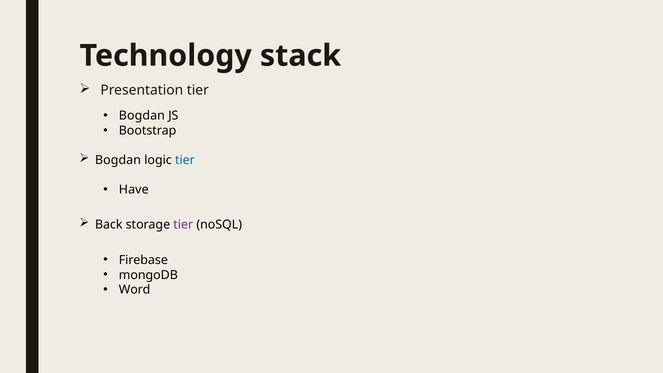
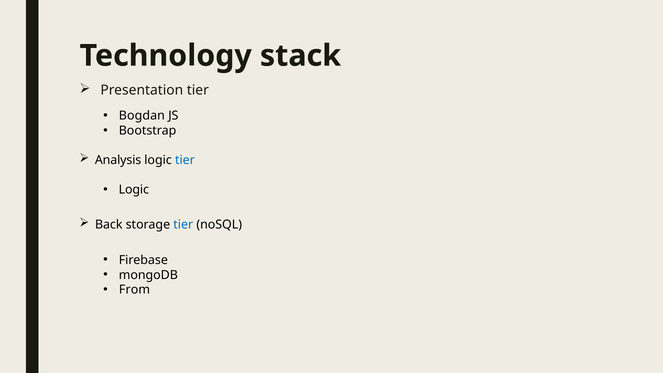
Bogdan at (118, 160): Bogdan -> Analysis
Have at (134, 190): Have -> Logic
tier at (183, 225) colour: purple -> blue
Word: Word -> From
